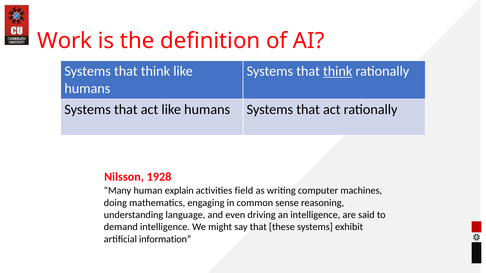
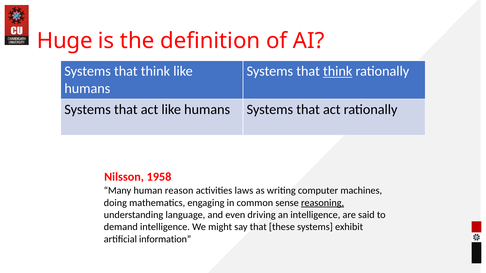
Work: Work -> Huge
1928: 1928 -> 1958
explain: explain -> reason
field: field -> laws
reasoning underline: none -> present
